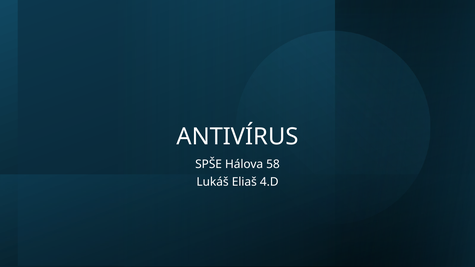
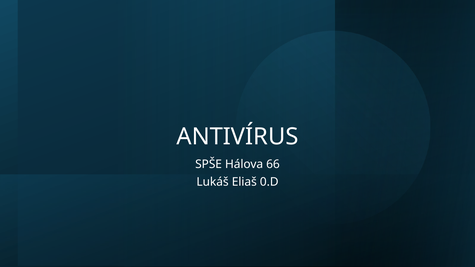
58: 58 -> 66
4.D: 4.D -> 0.D
